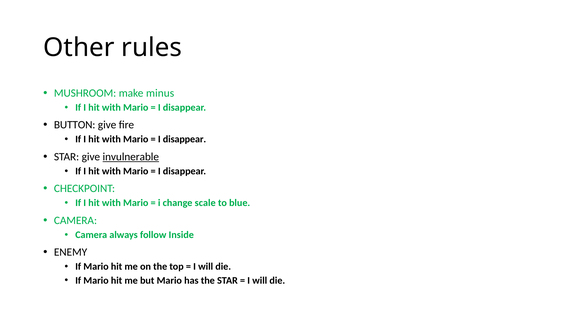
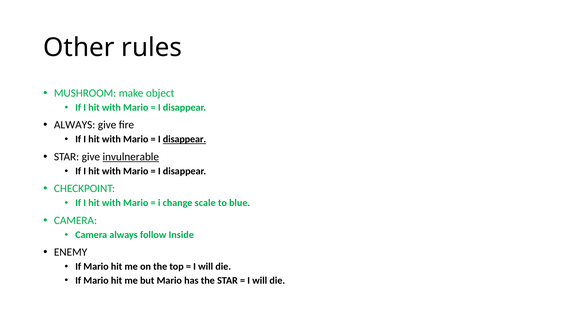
minus: minus -> object
BUTTON at (75, 125): BUTTON -> ALWAYS
disappear at (185, 140) underline: none -> present
